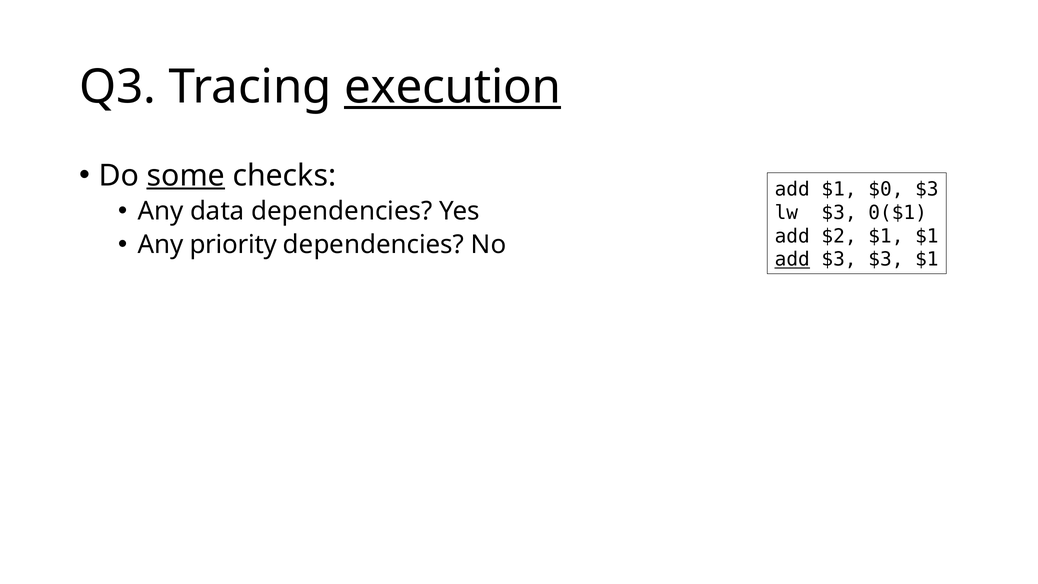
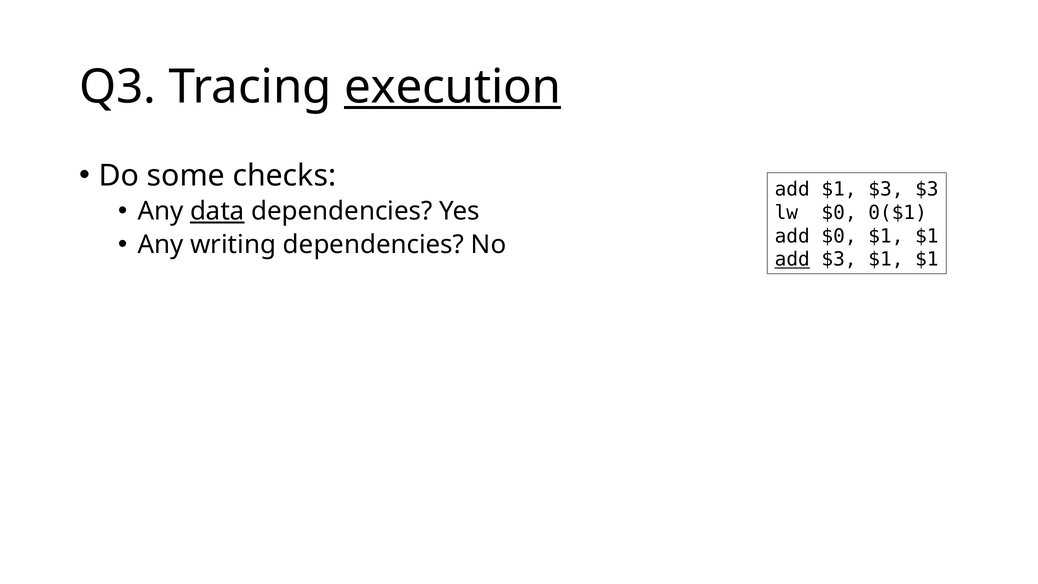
some underline: present -> none
$1 $0: $0 -> $3
data underline: none -> present
lw $3: $3 -> $0
add $2: $2 -> $0
priority: priority -> writing
$3 $3: $3 -> $1
